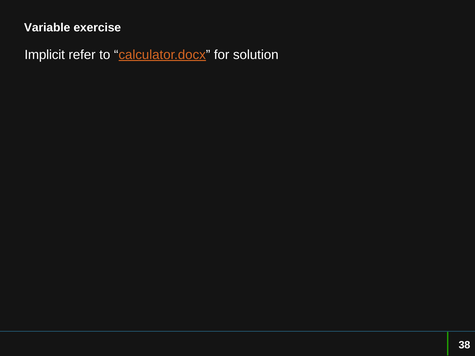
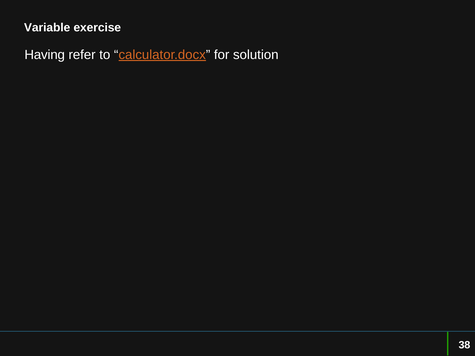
Implicit: Implicit -> Having
